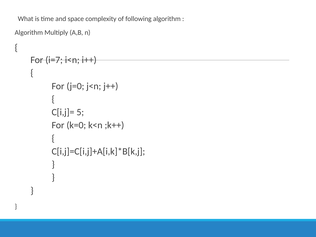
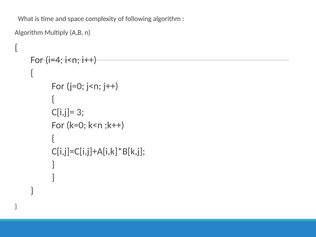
i=7: i=7 -> i=4
5: 5 -> 3
